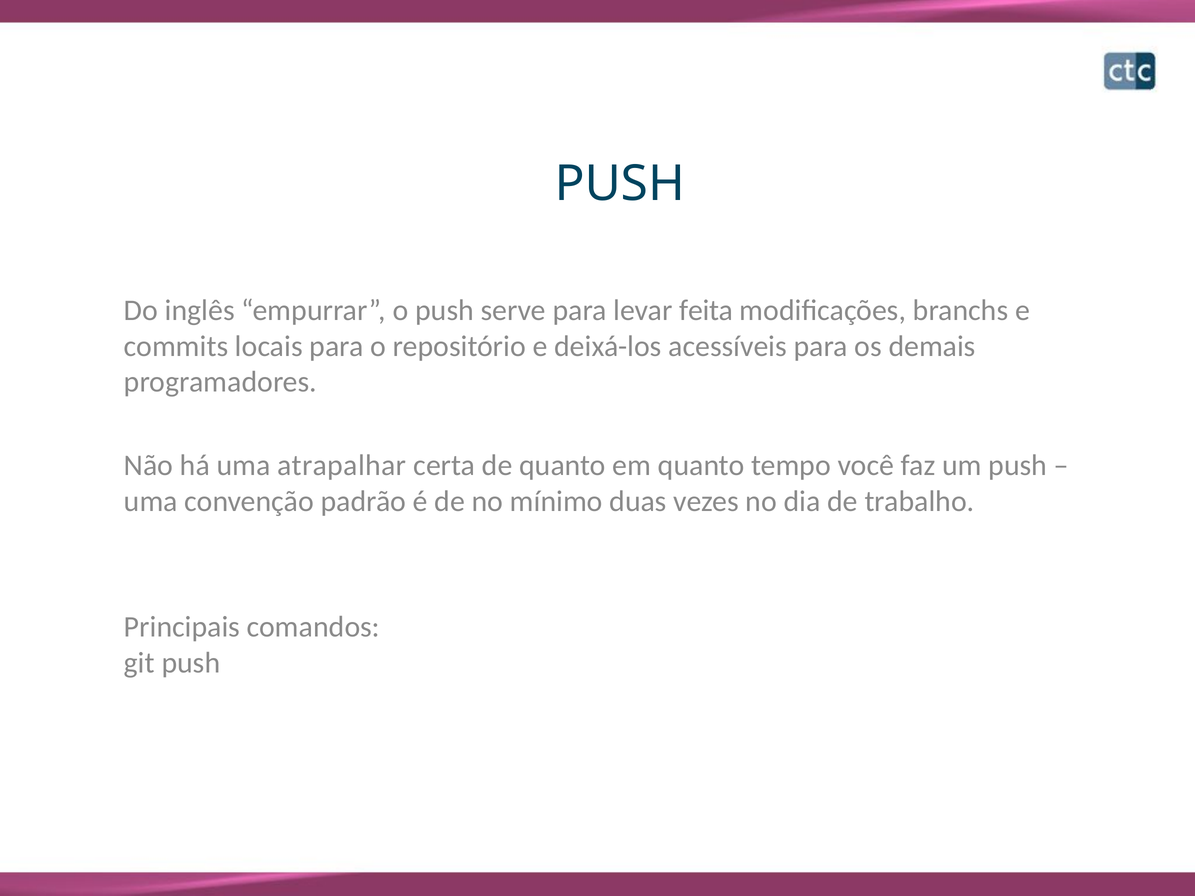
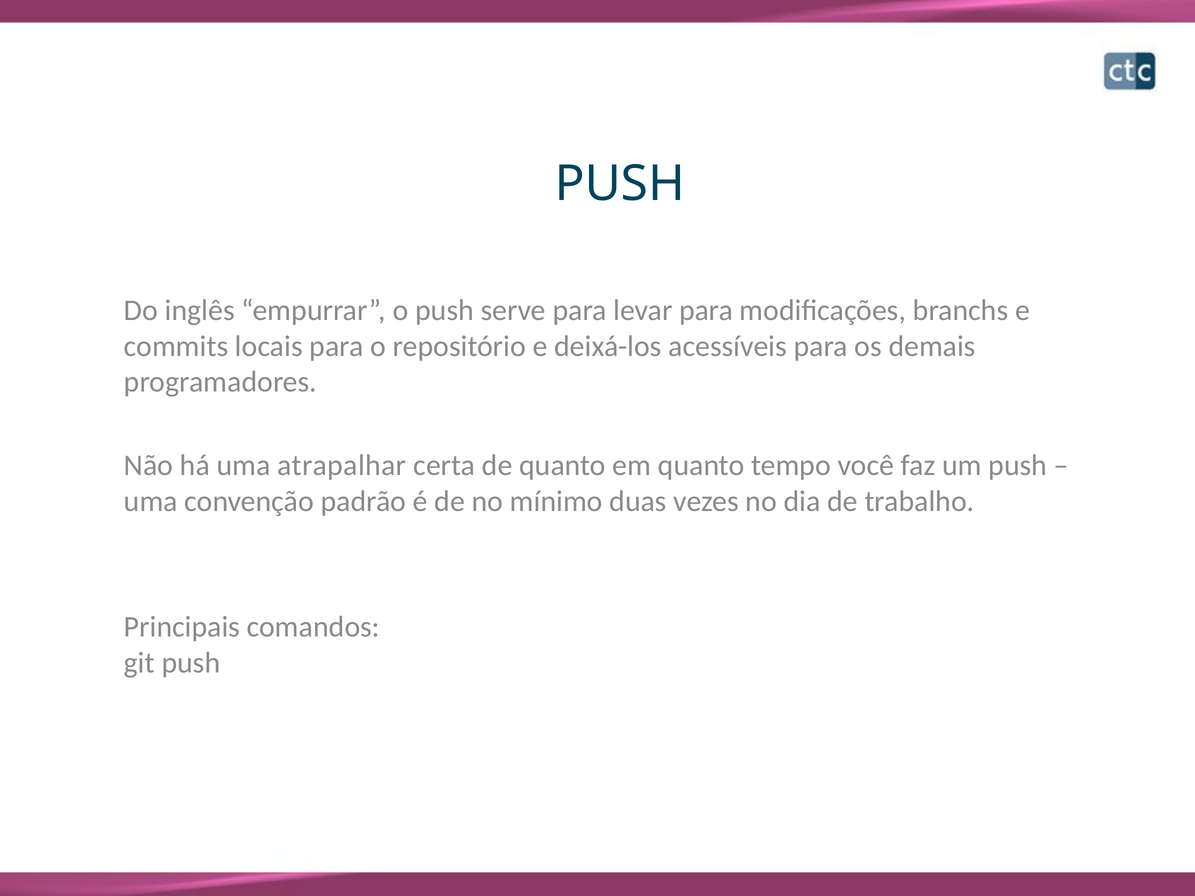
levar feita: feita -> para
